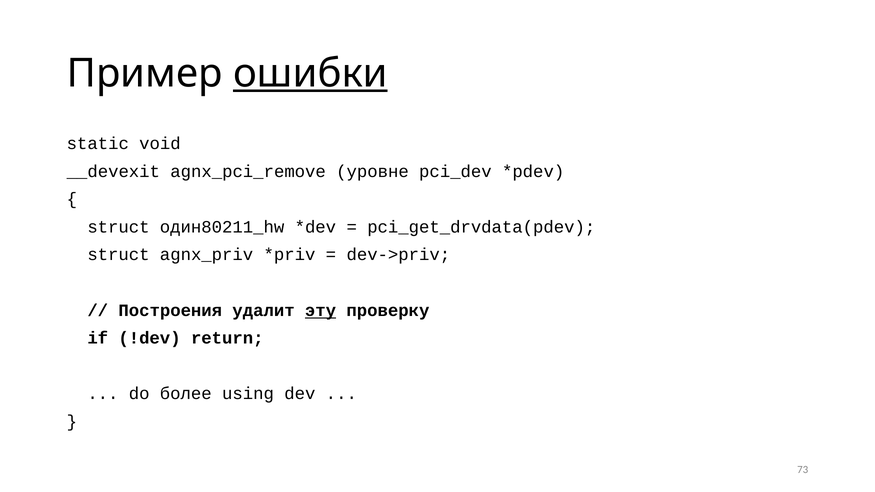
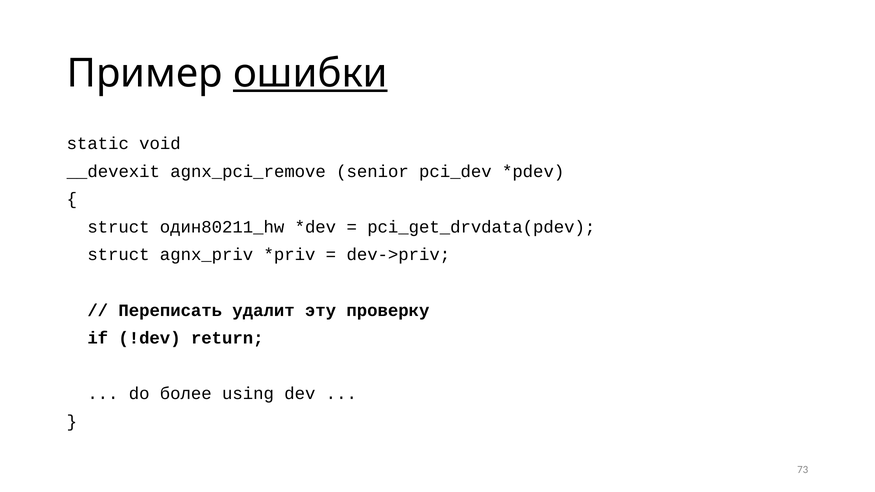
уровне: уровне -> senior
Построения: Построения -> Переписать
эту underline: present -> none
